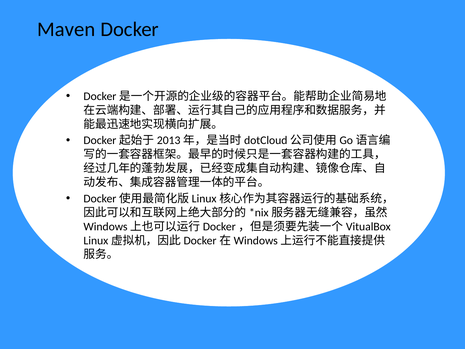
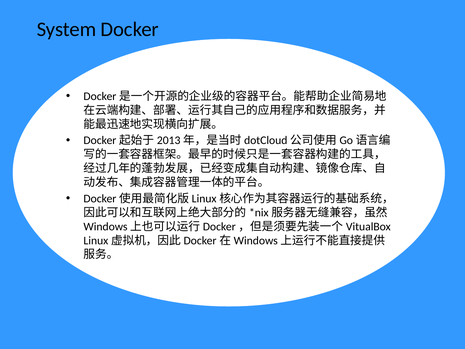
Maven: Maven -> System
